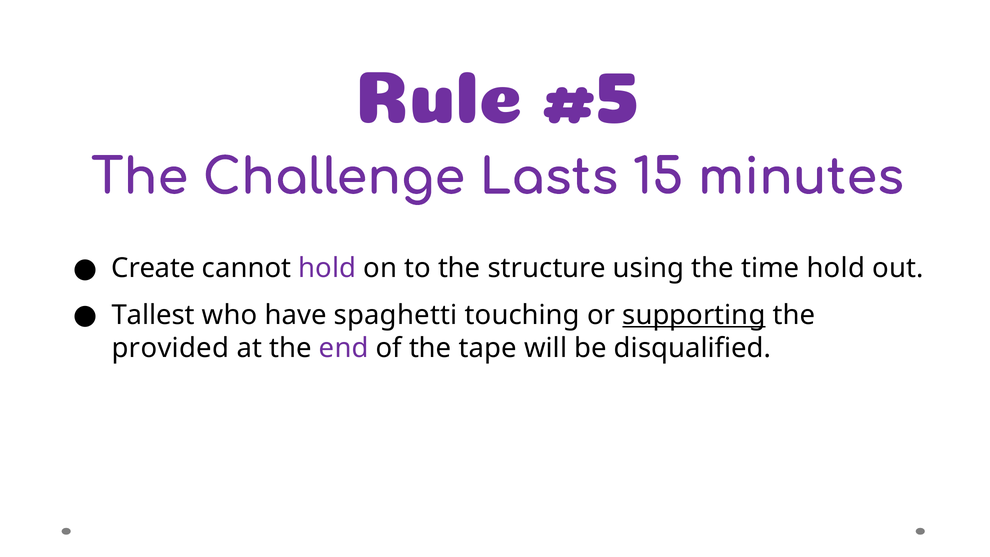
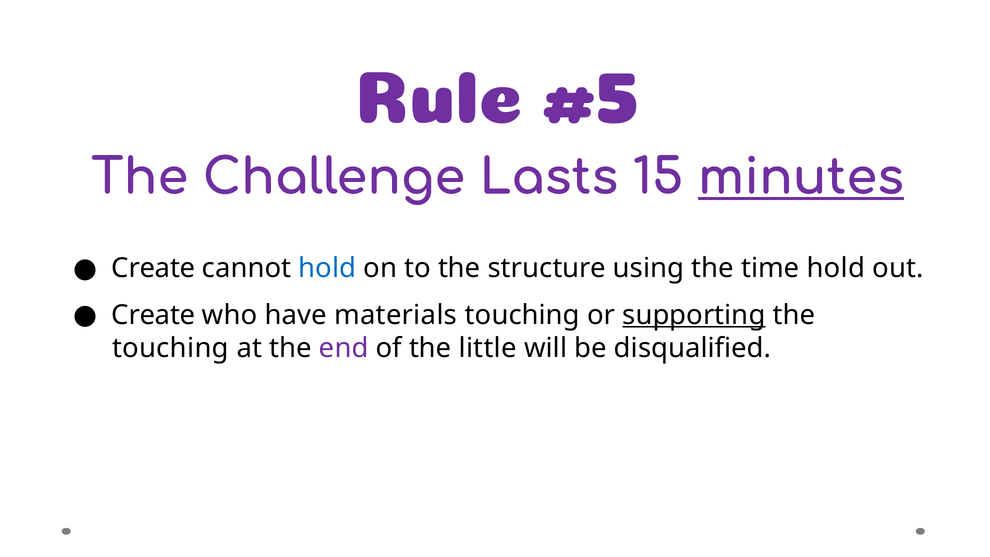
minutes underline: none -> present
hold at (327, 268) colour: purple -> blue
Tallest at (153, 315): Tallest -> Create
spaghetti: spaghetti -> materials
provided at (170, 348): provided -> touching
tape: tape -> little
